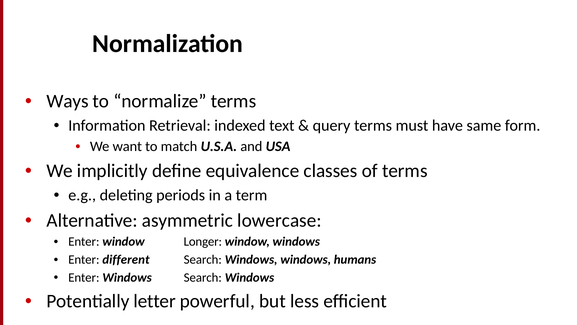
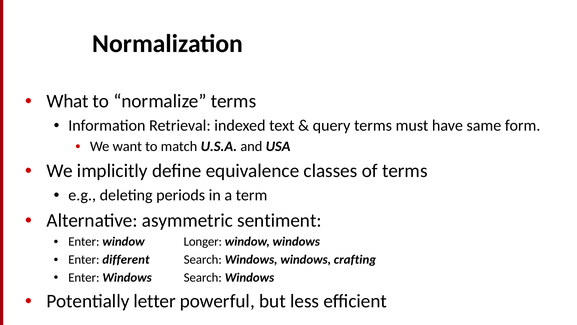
Ways: Ways -> What
lowercase: lowercase -> sentiment
humans: humans -> crafting
